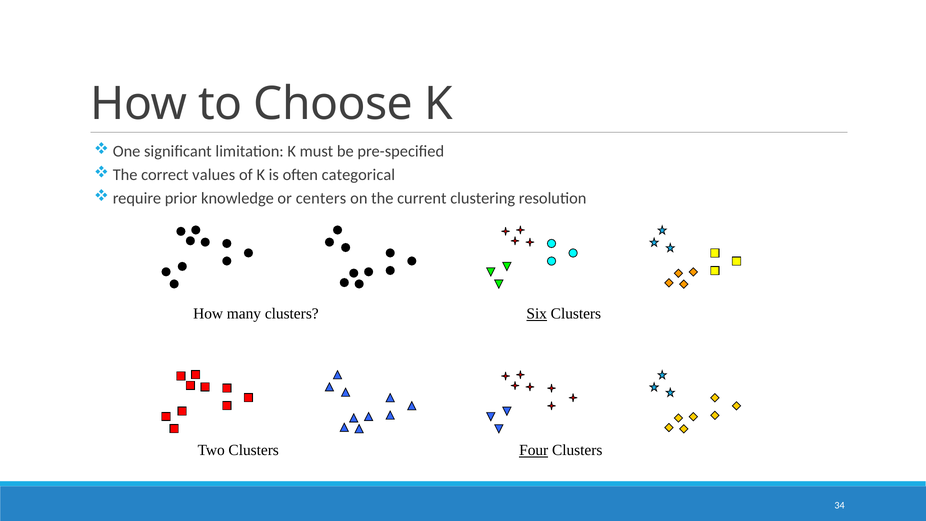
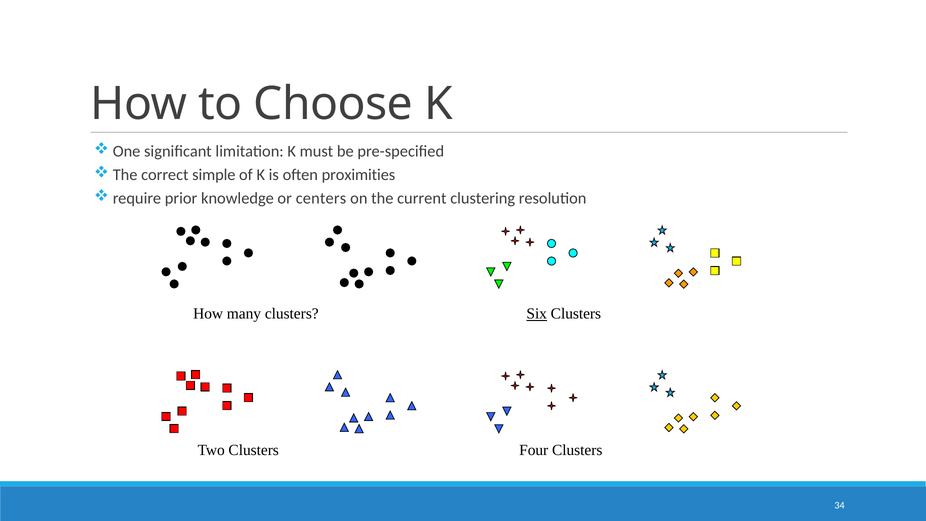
values: values -> simple
categorical: categorical -> proximities
Four underline: present -> none
